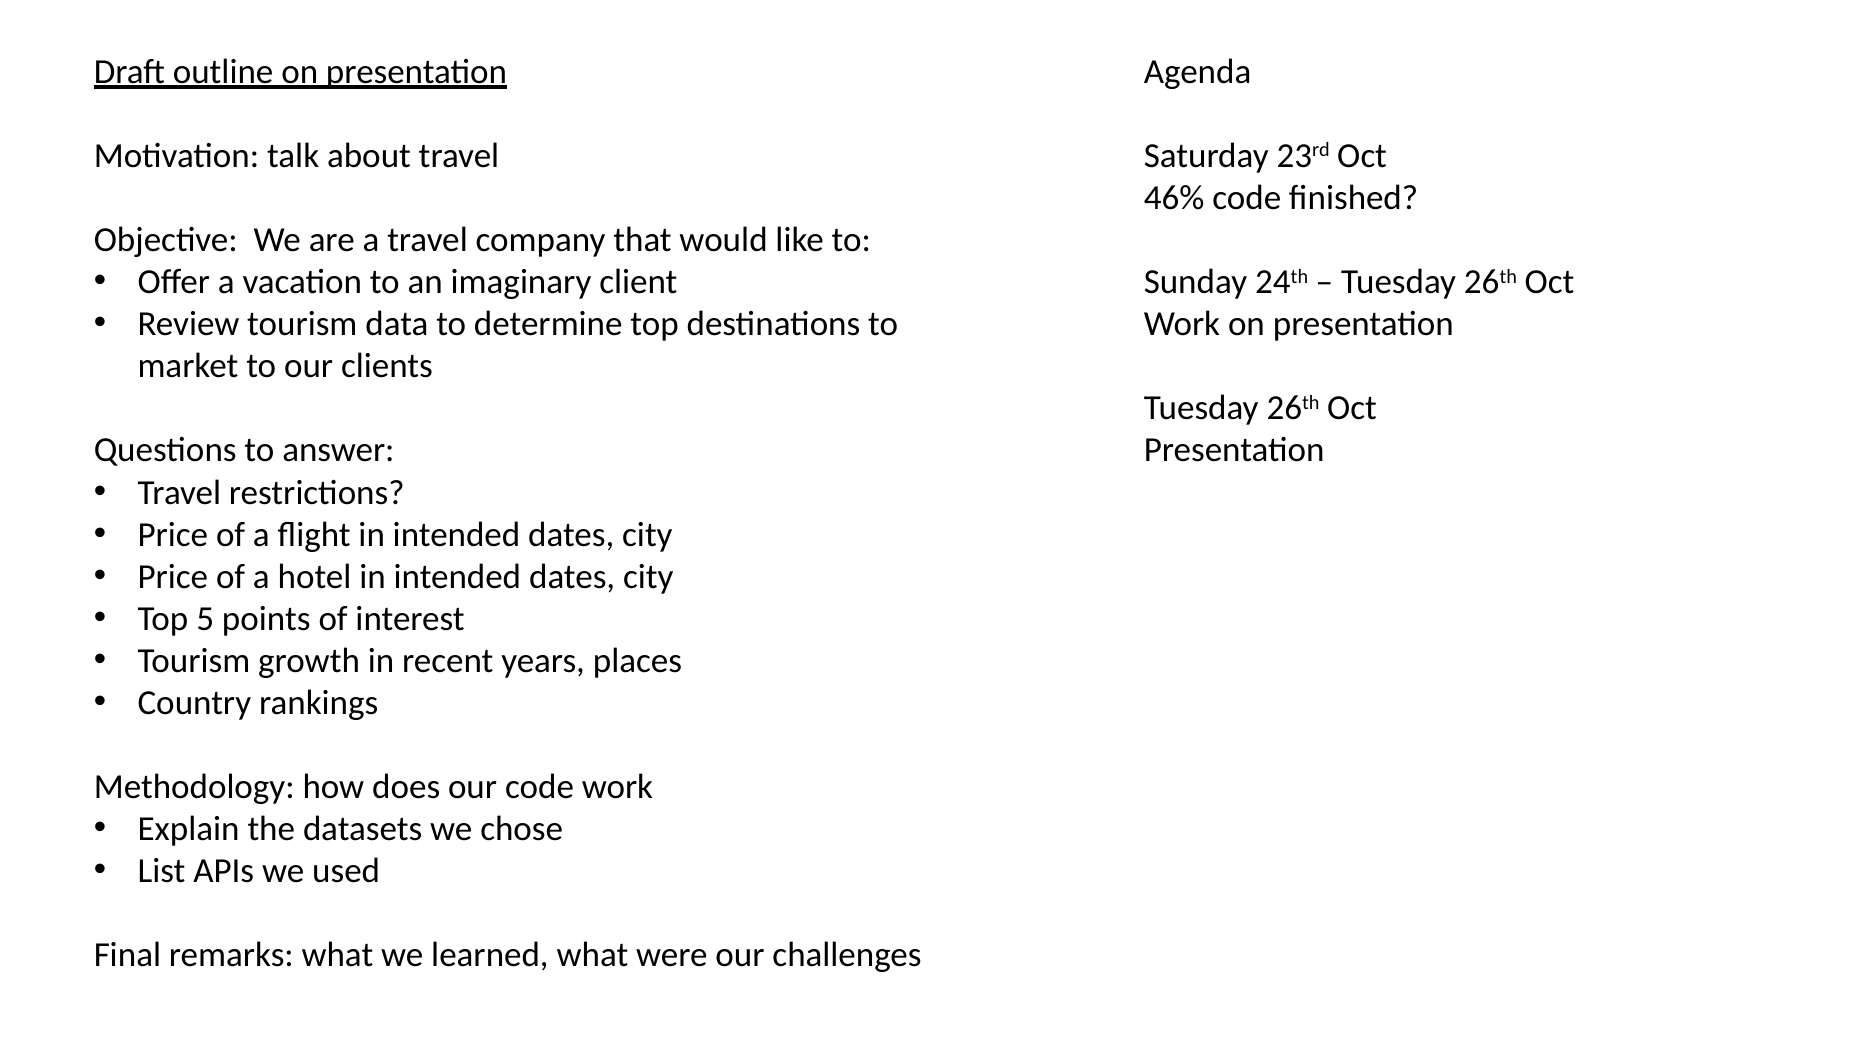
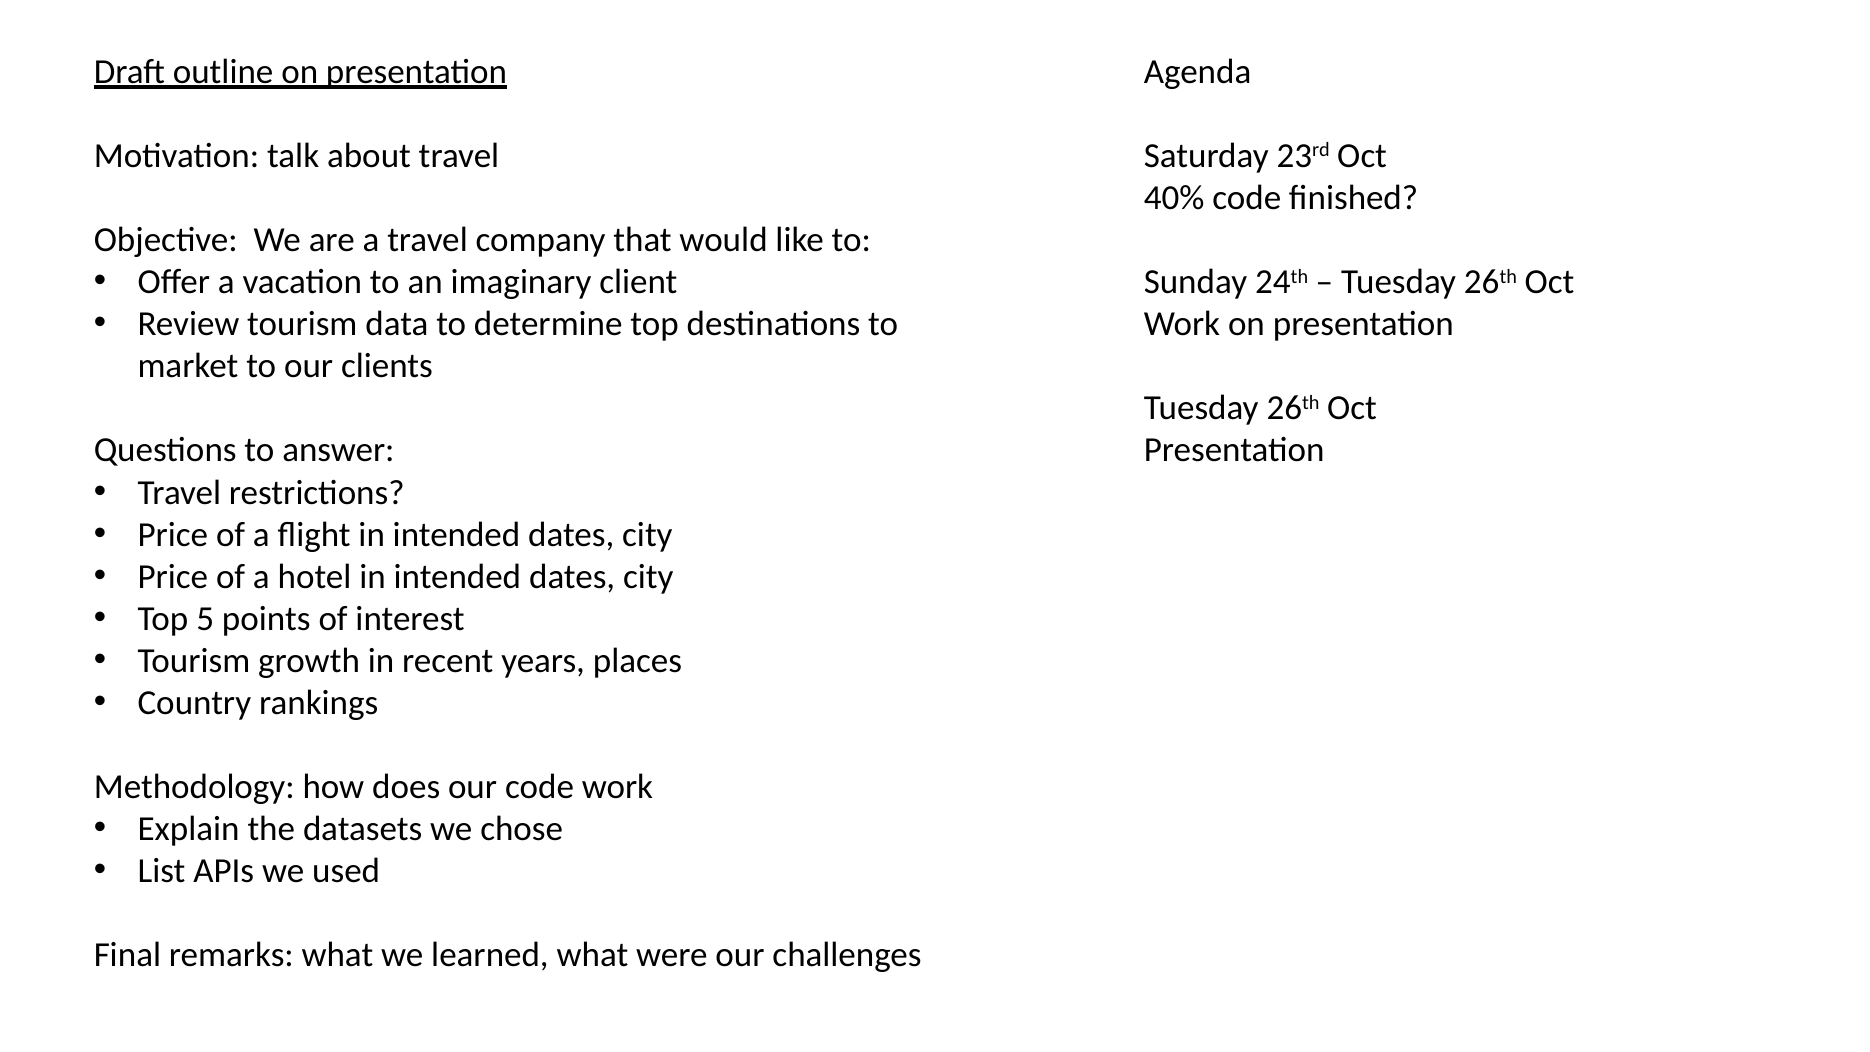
46%: 46% -> 40%
